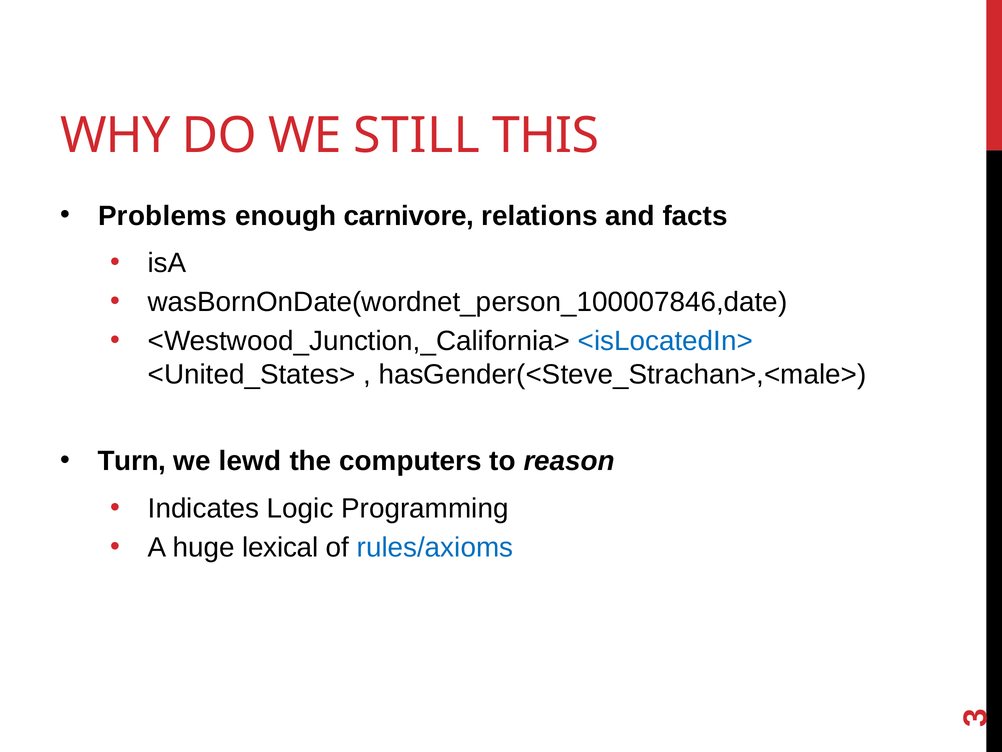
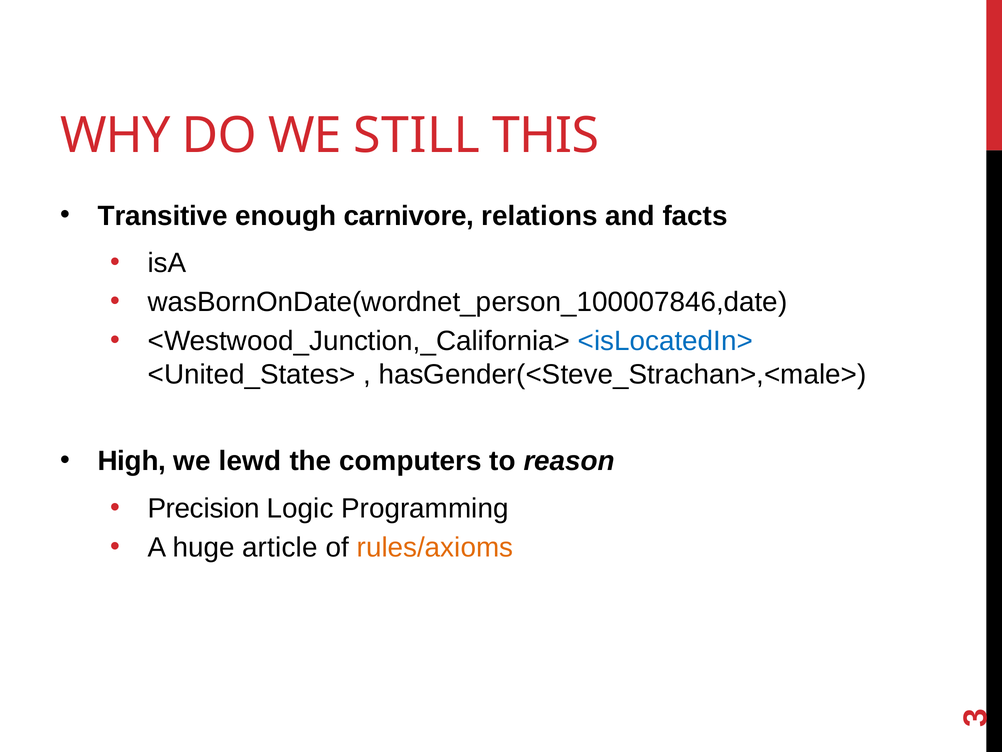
Problems: Problems -> Transitive
Turn: Turn -> High
Indicates: Indicates -> Precision
lexical: lexical -> article
rules/axioms colour: blue -> orange
